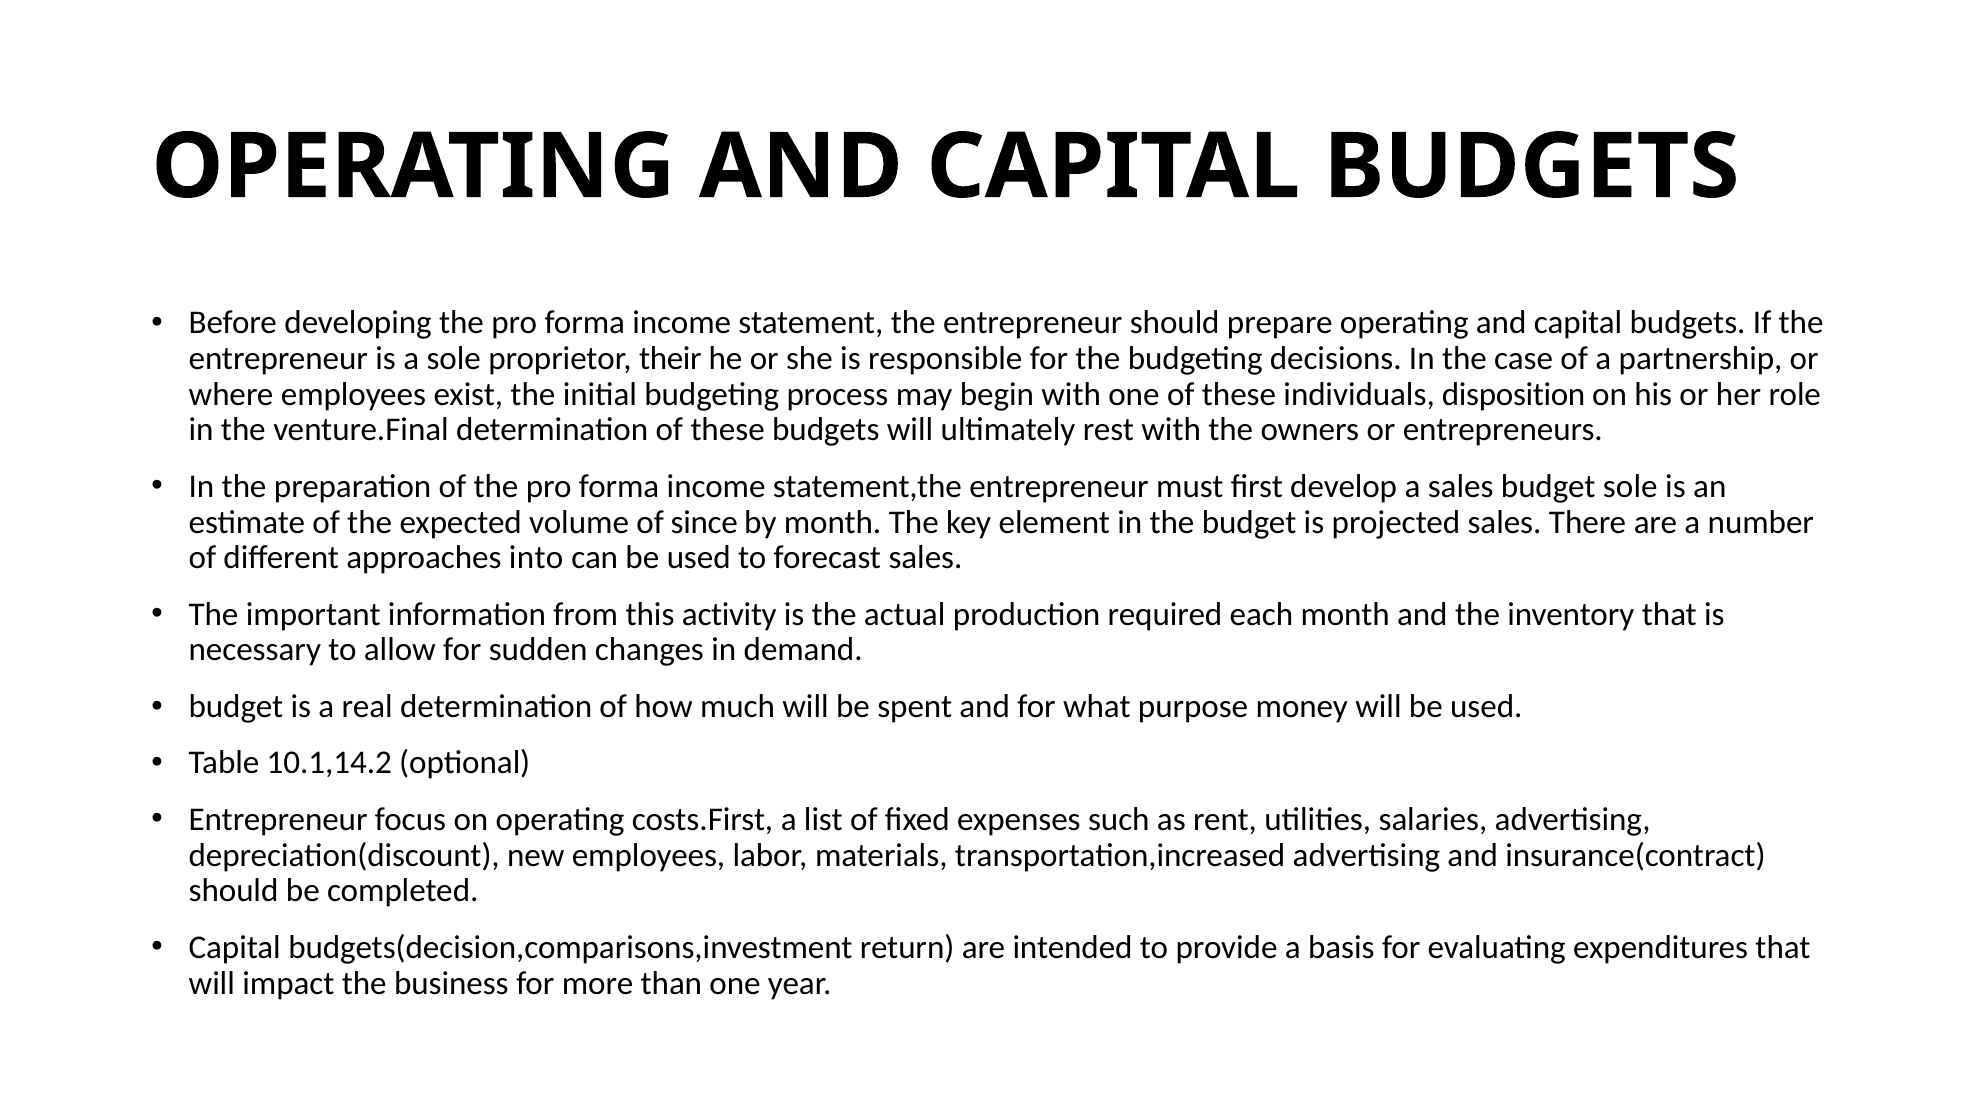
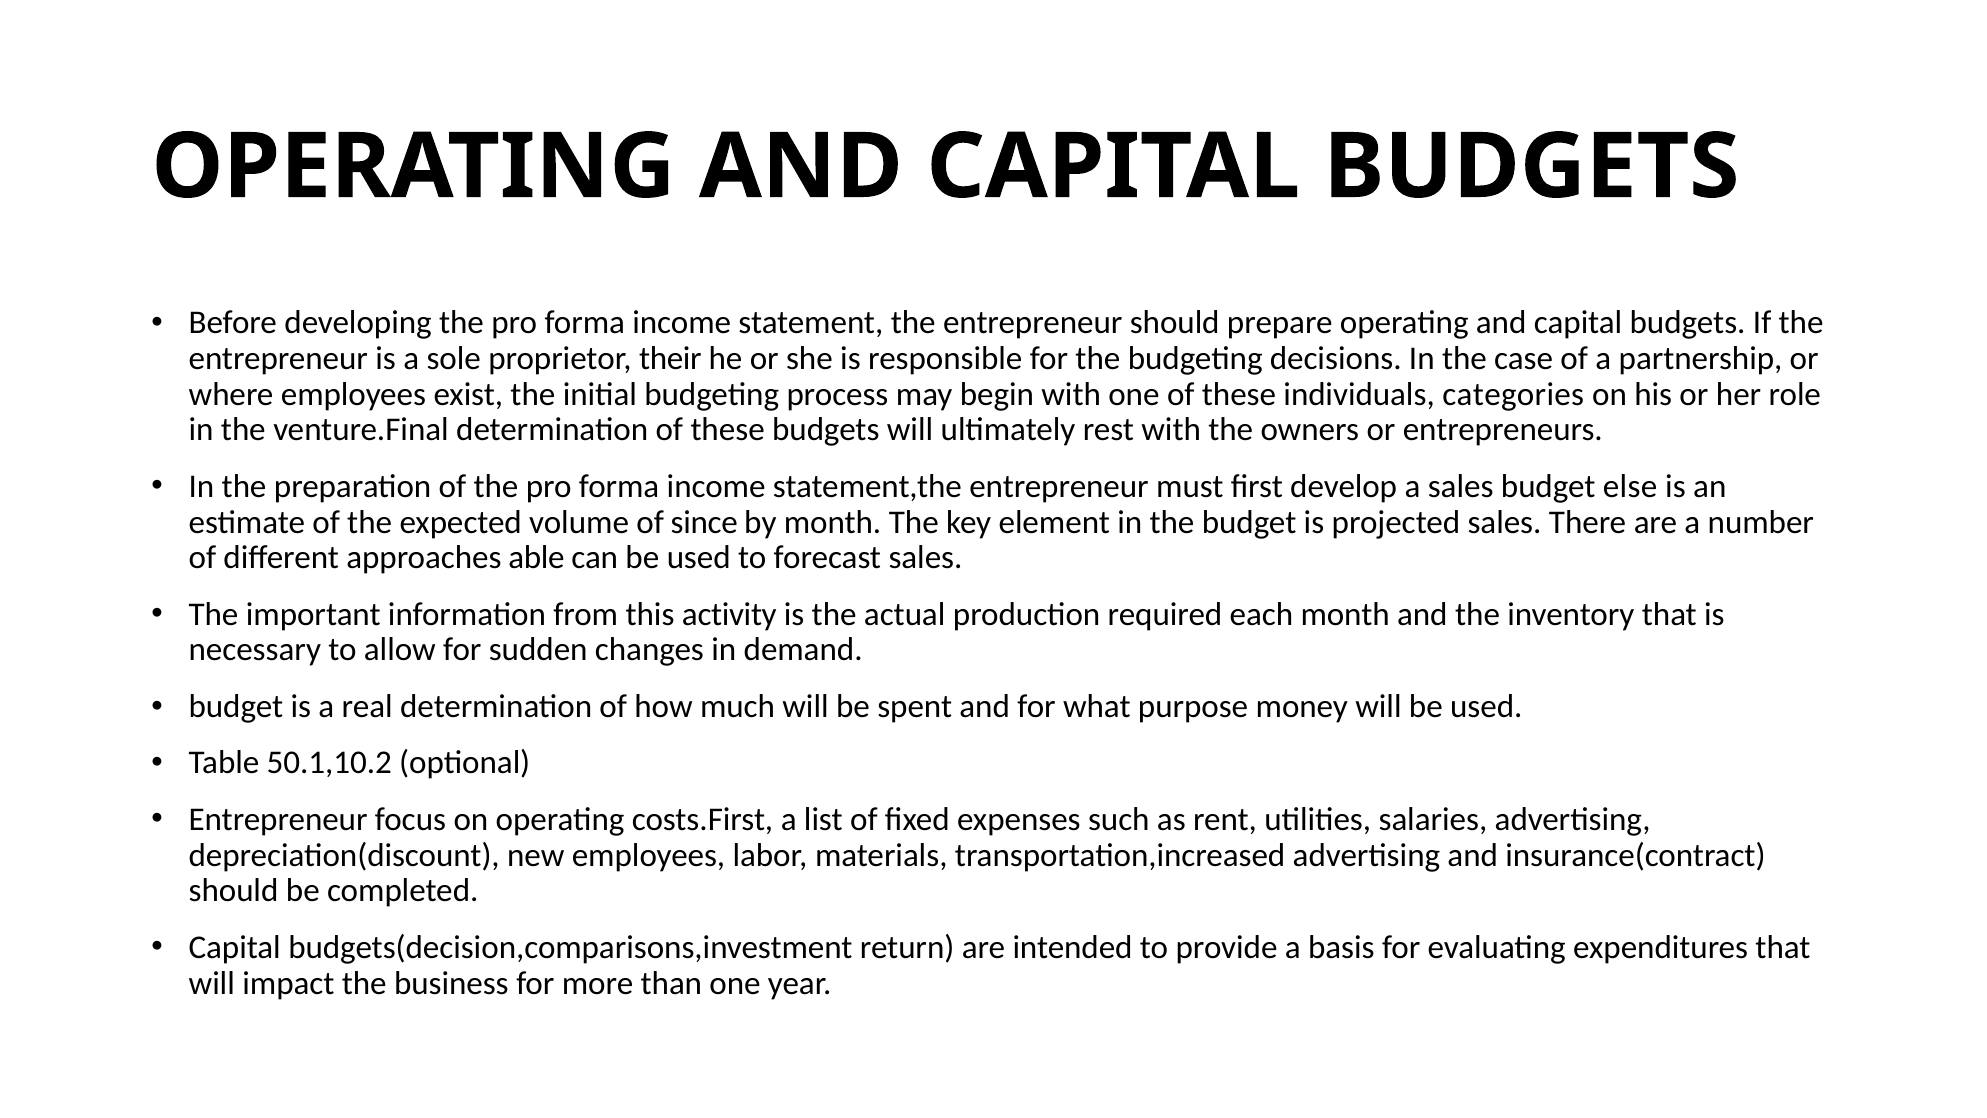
disposition: disposition -> categories
budget sole: sole -> else
into: into -> able
10.1,14.2: 10.1,14.2 -> 50.1,10.2
